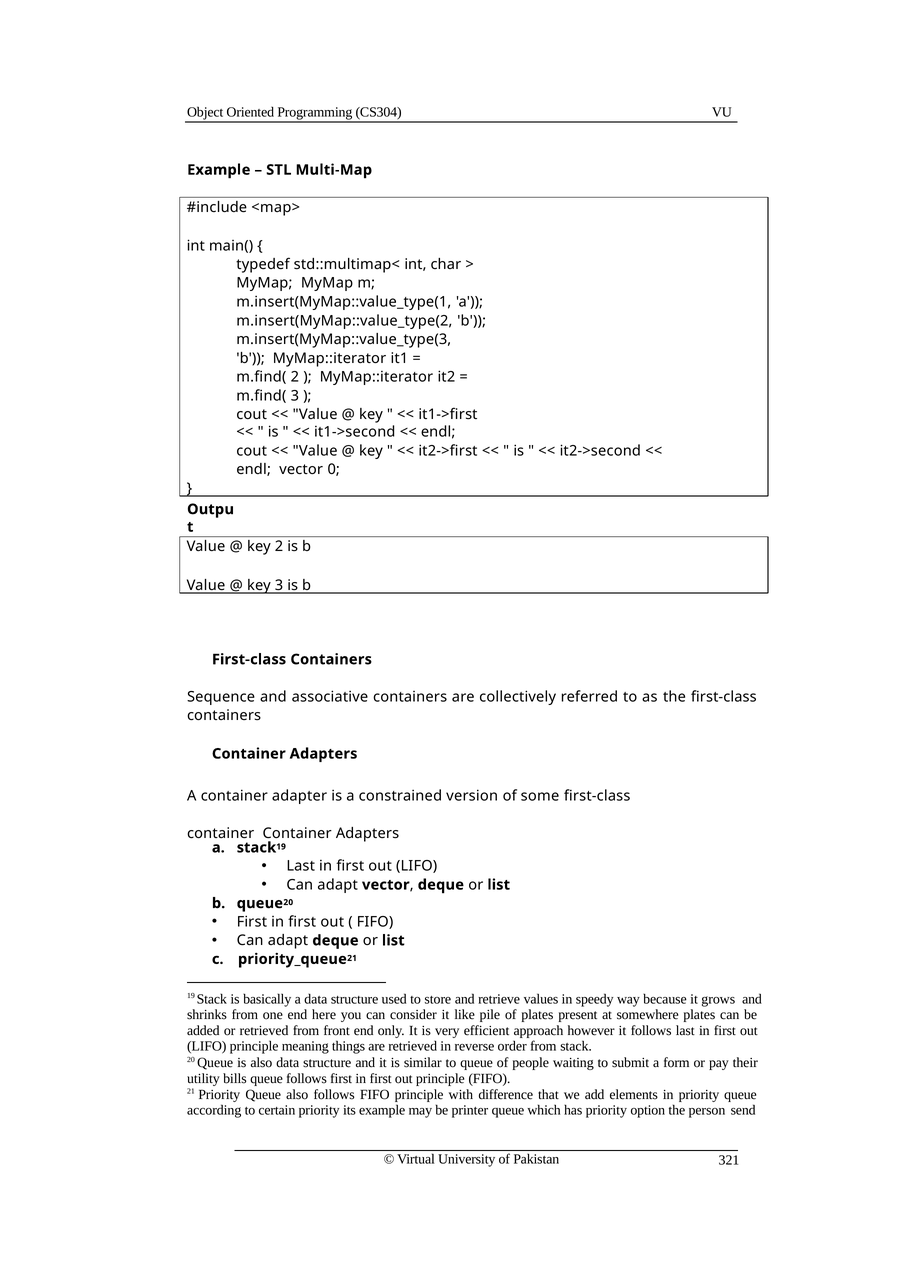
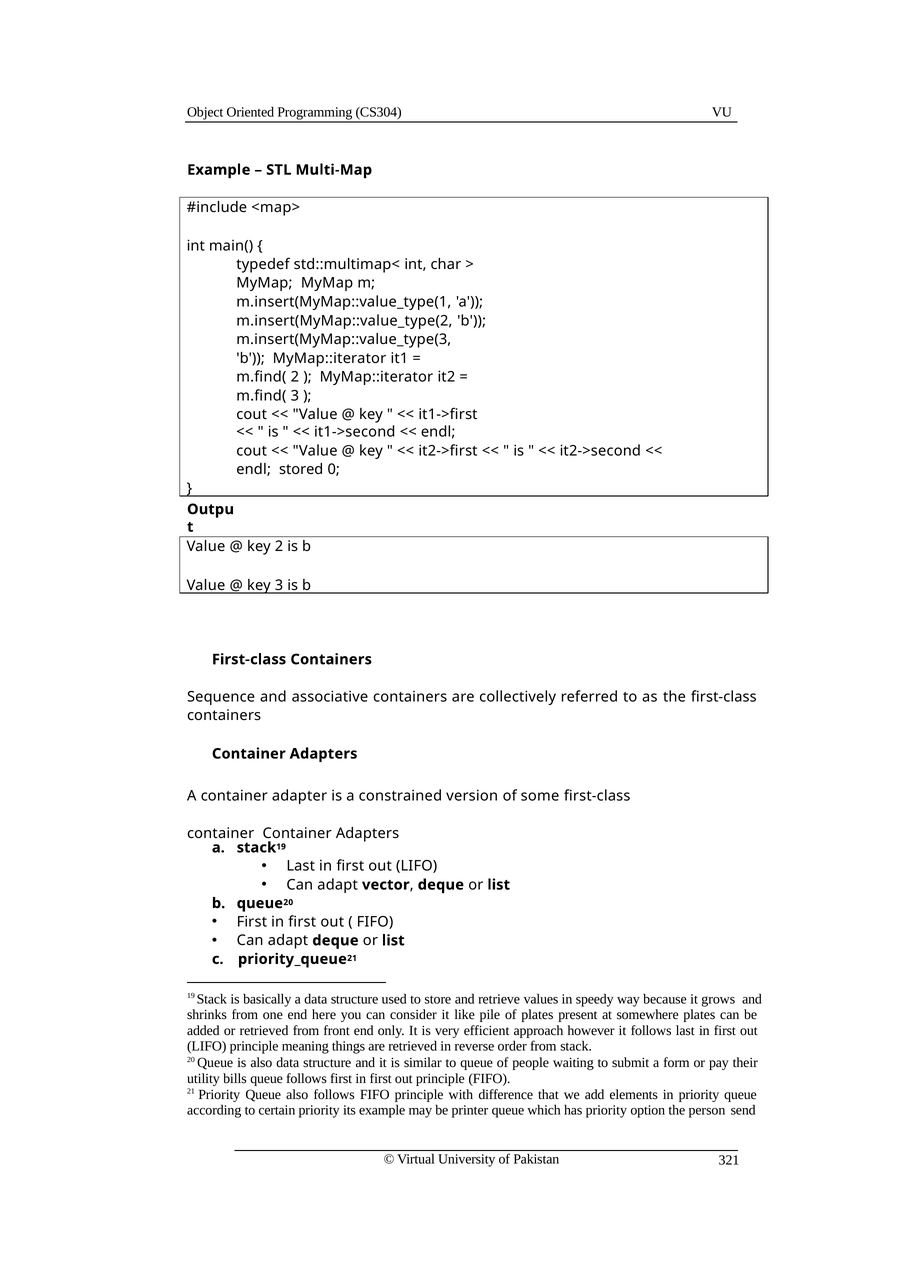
endl vector: vector -> stored
